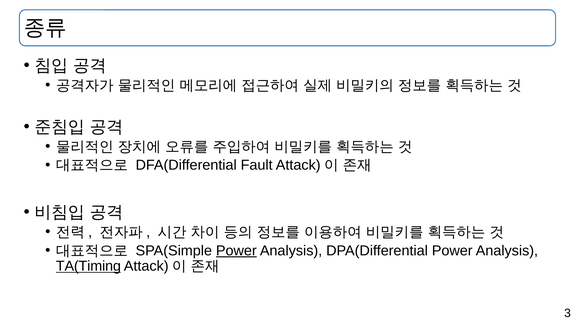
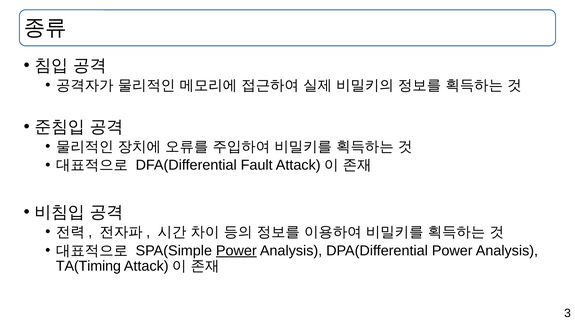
TA(Timing underline: present -> none
